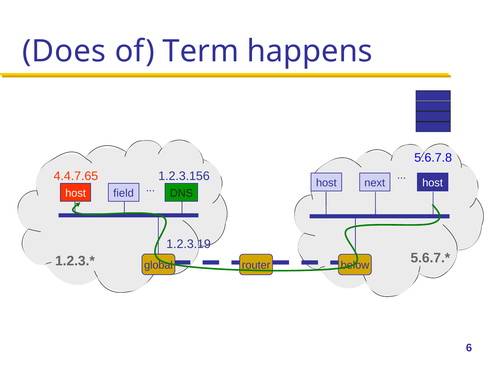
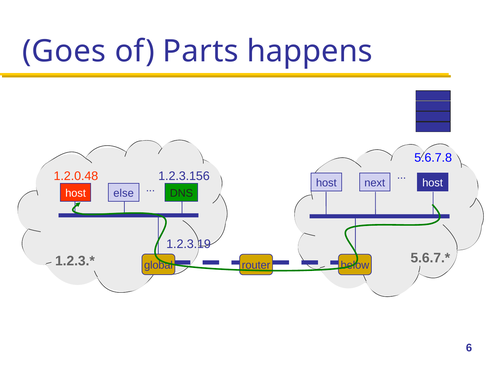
Does: Does -> Goes
Term: Term -> Parts
4.4.7.65: 4.4.7.65 -> 1.2.0.48
field: field -> else
